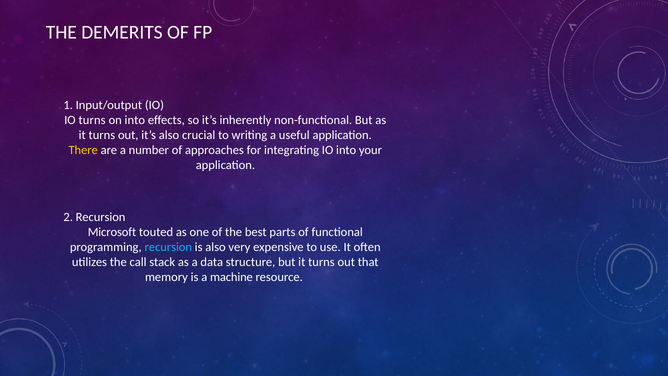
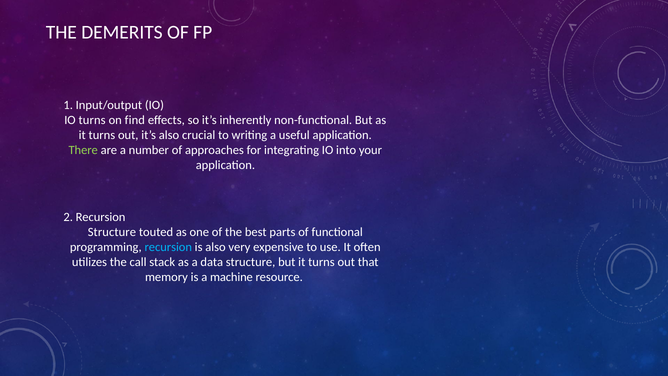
on into: into -> find
There colour: yellow -> light green
Microsoft at (112, 232): Microsoft -> Structure
